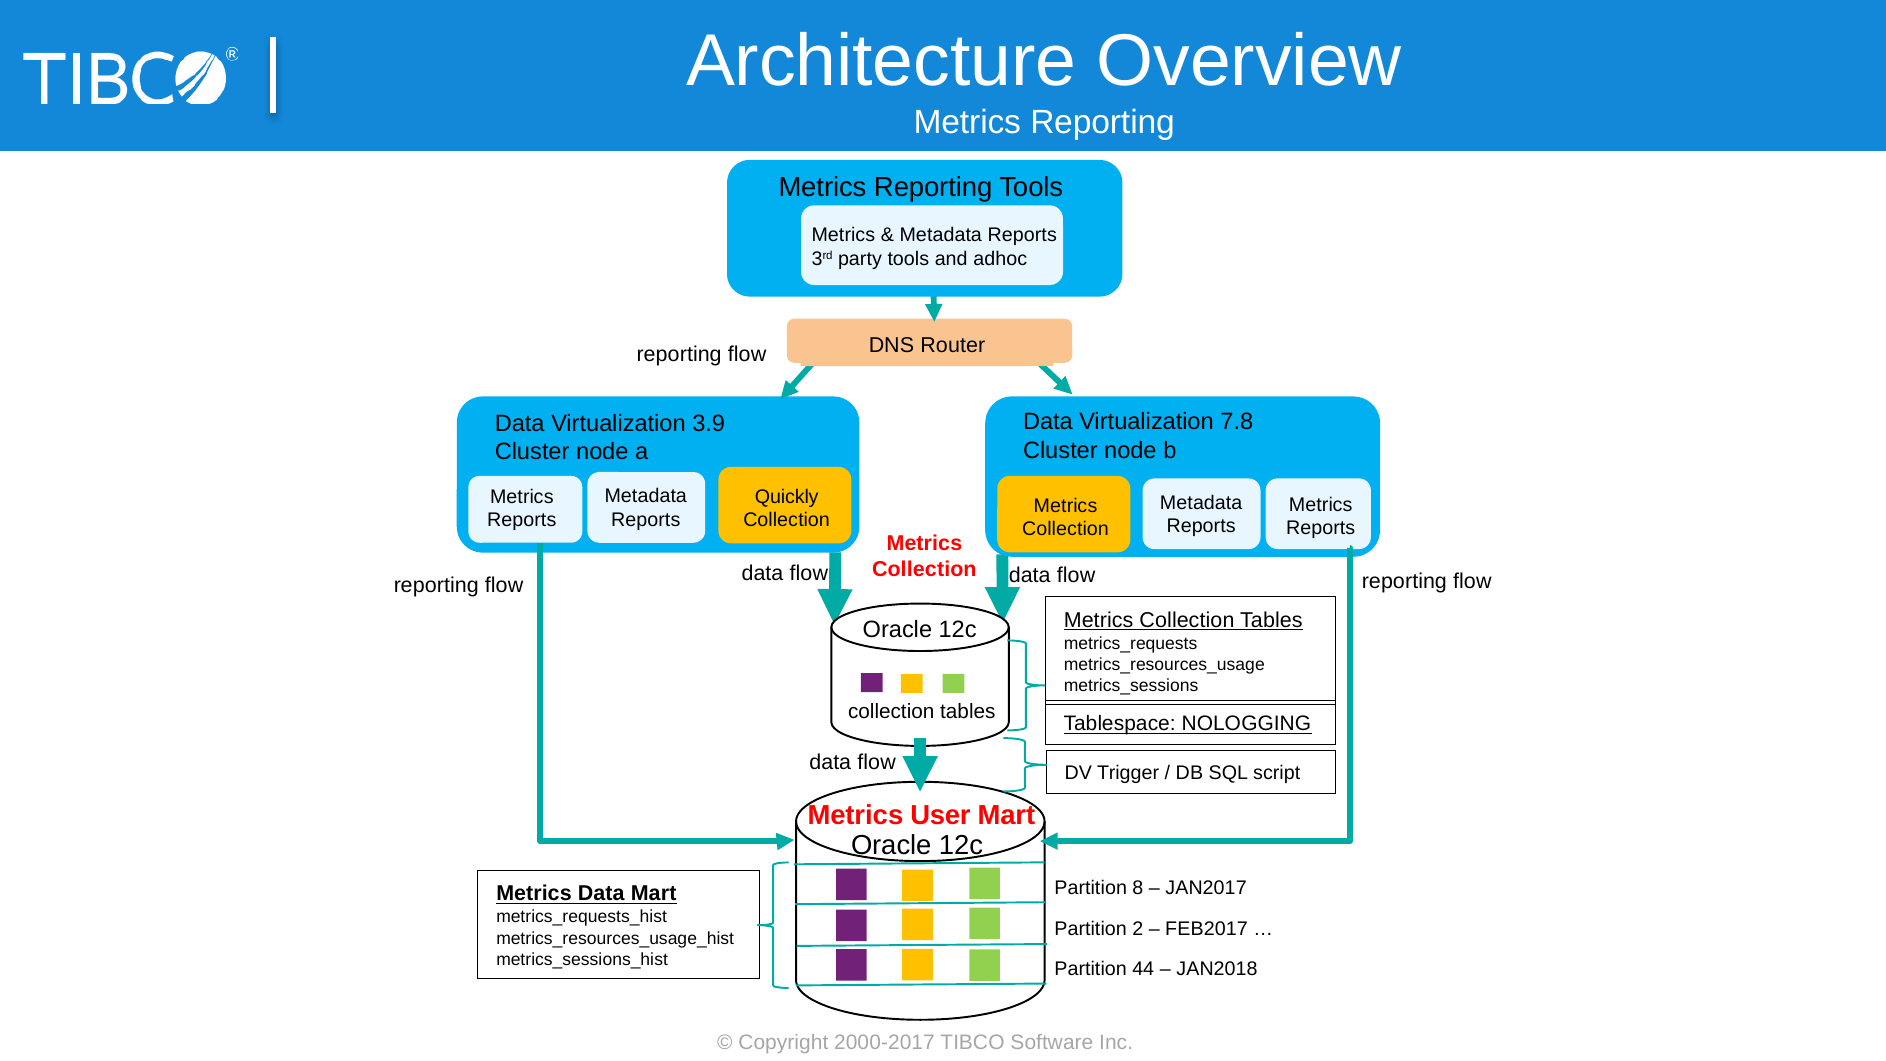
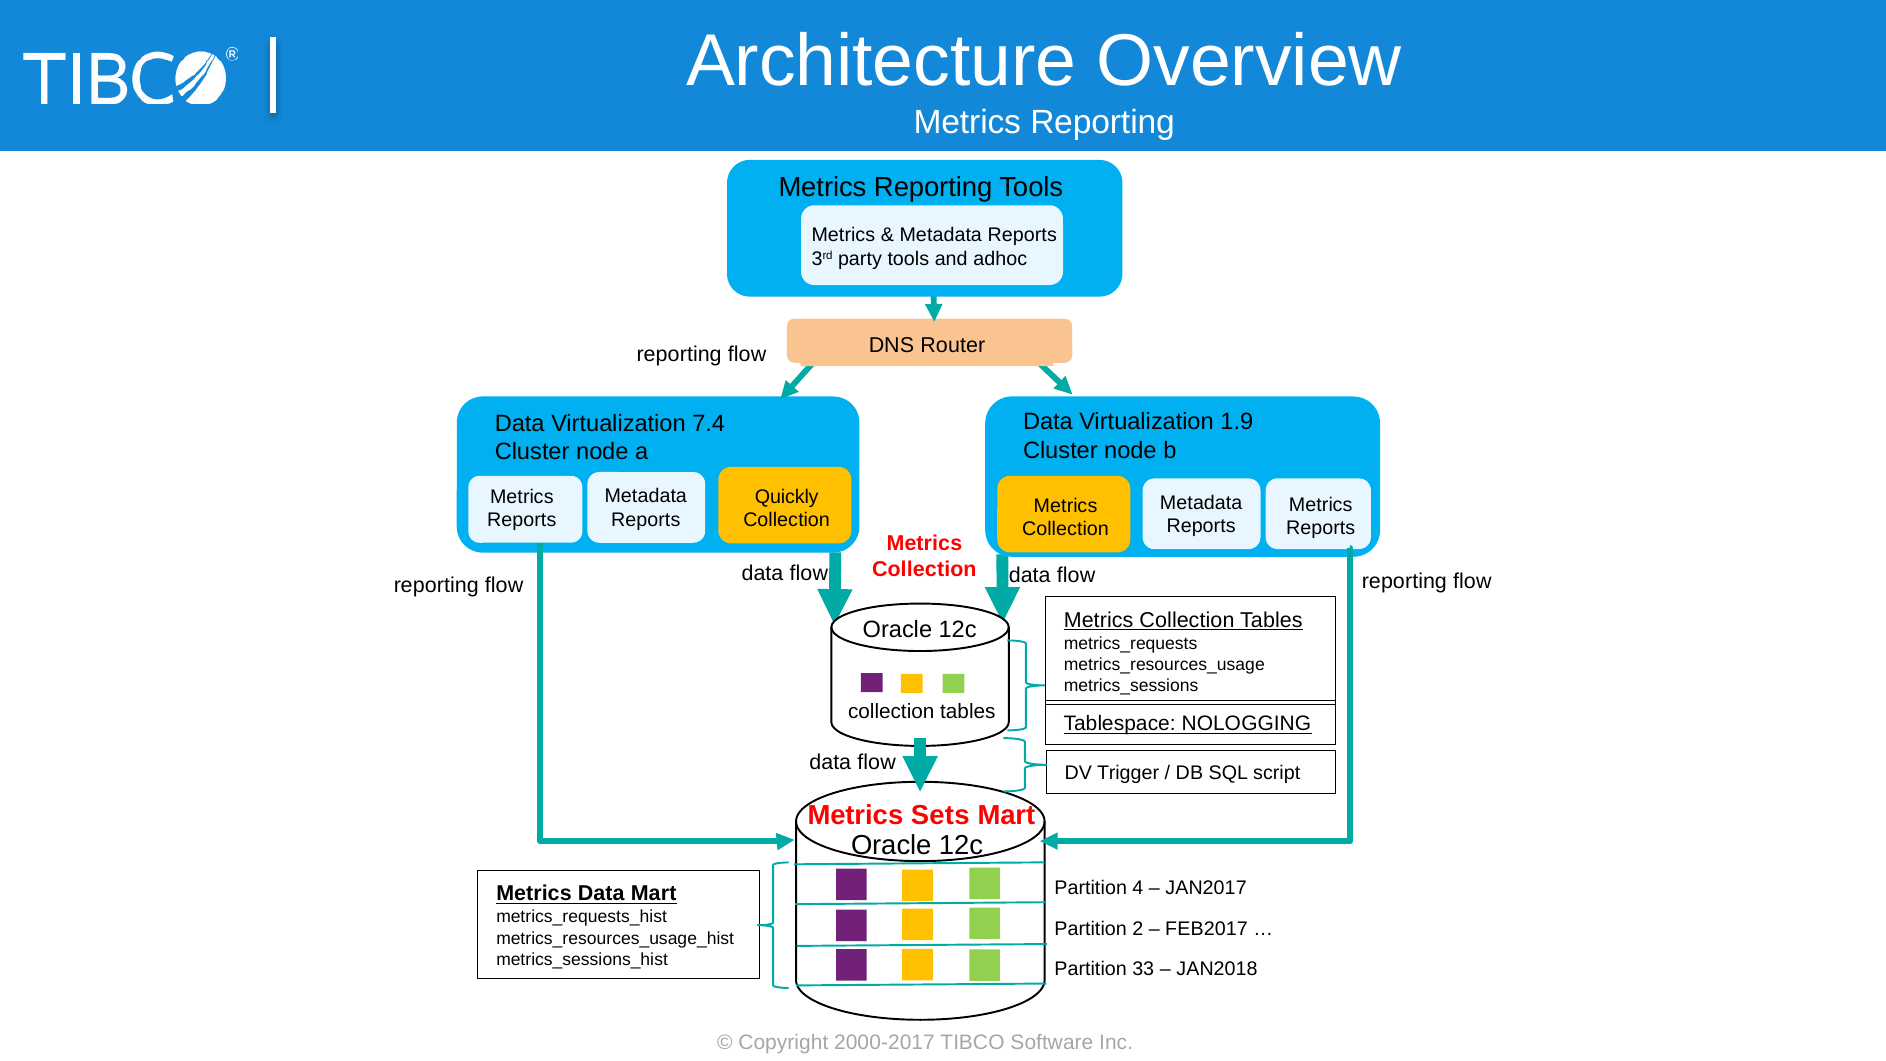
7.8: 7.8 -> 1.9
3.9: 3.9 -> 7.4
User: User -> Sets
8: 8 -> 4
44: 44 -> 33
